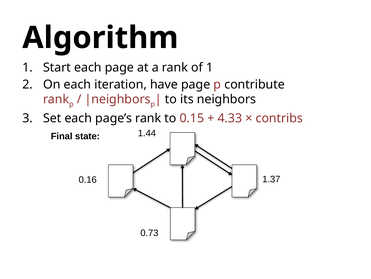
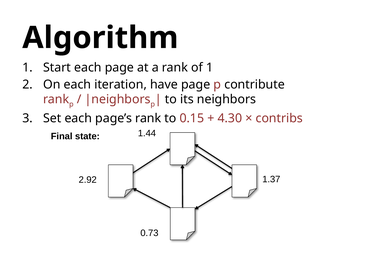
4.33: 4.33 -> 4.30
0.16: 0.16 -> 2.92
